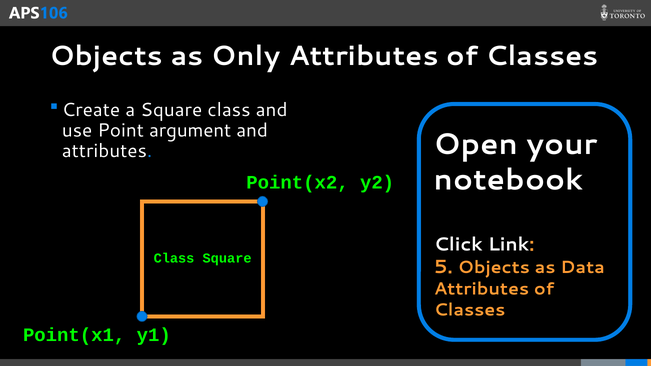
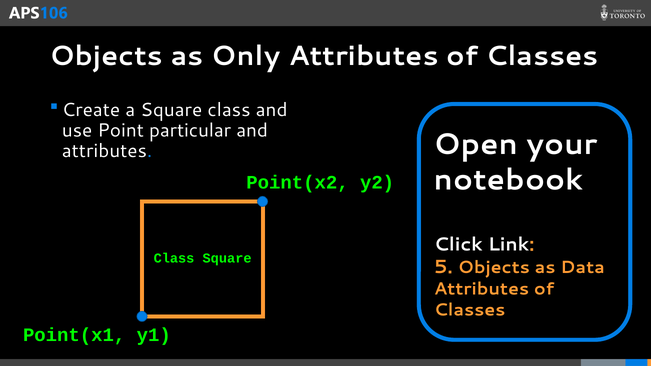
argument: argument -> particular
